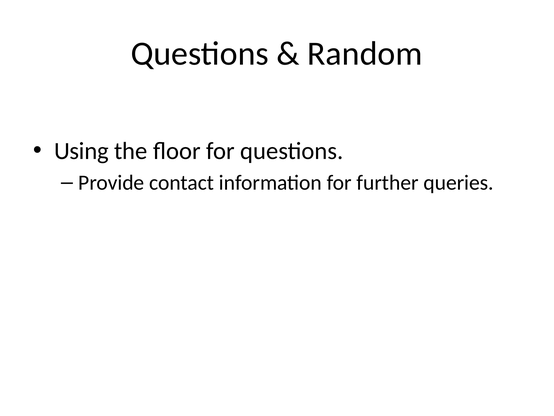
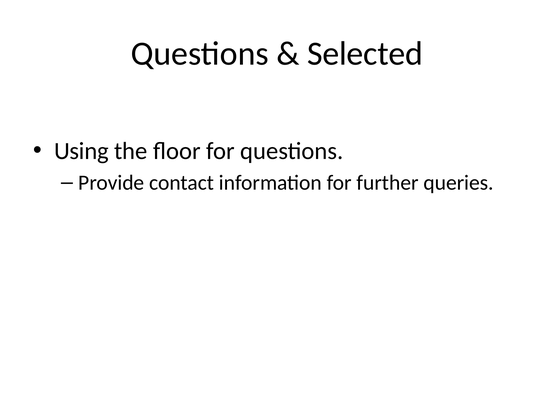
Random: Random -> Selected
